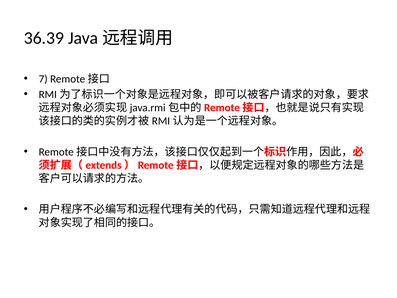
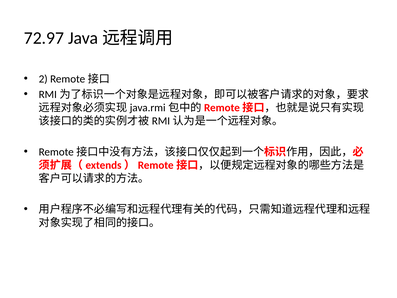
36.39: 36.39 -> 72.97
7: 7 -> 2
